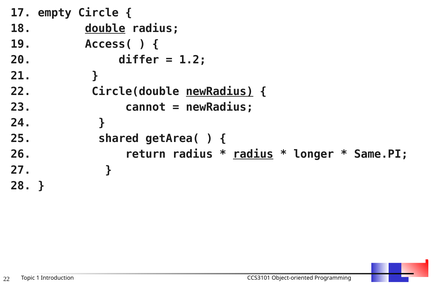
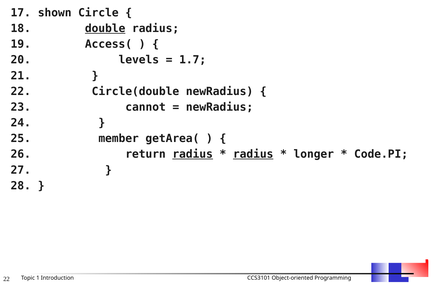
empty: empty -> shown
differ: differ -> levels
1.2: 1.2 -> 1.7
newRadius at (220, 91) underline: present -> none
shared: shared -> member
radius at (193, 154) underline: none -> present
Same.PI: Same.PI -> Code.PI
